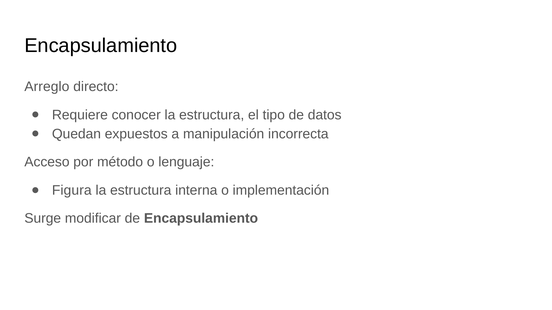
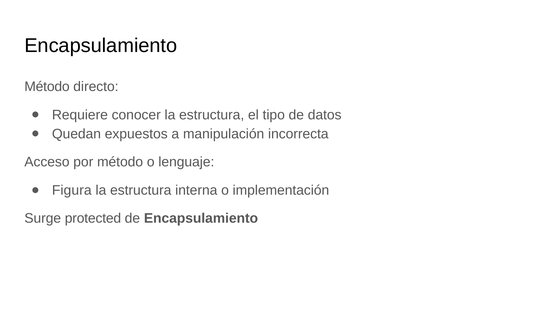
Arreglo at (47, 87): Arreglo -> Método
modificar: modificar -> protected
